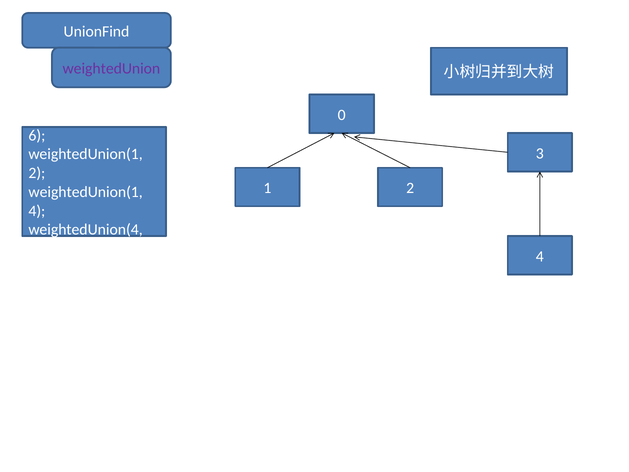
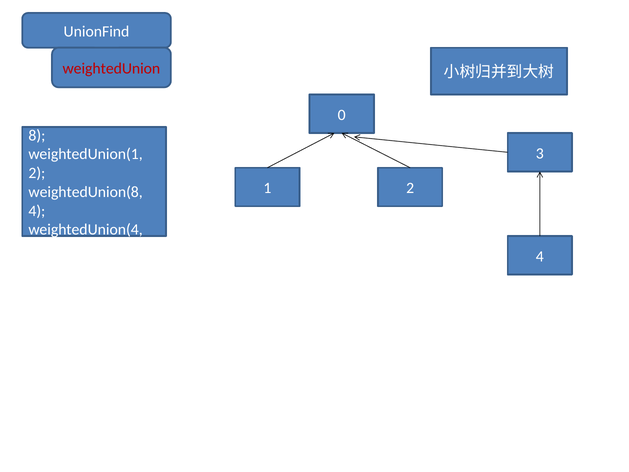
weightedUnion colour: purple -> red
6: 6 -> 8
weightedUnion(1 at (86, 192): weightedUnion(1 -> weightedUnion(8
